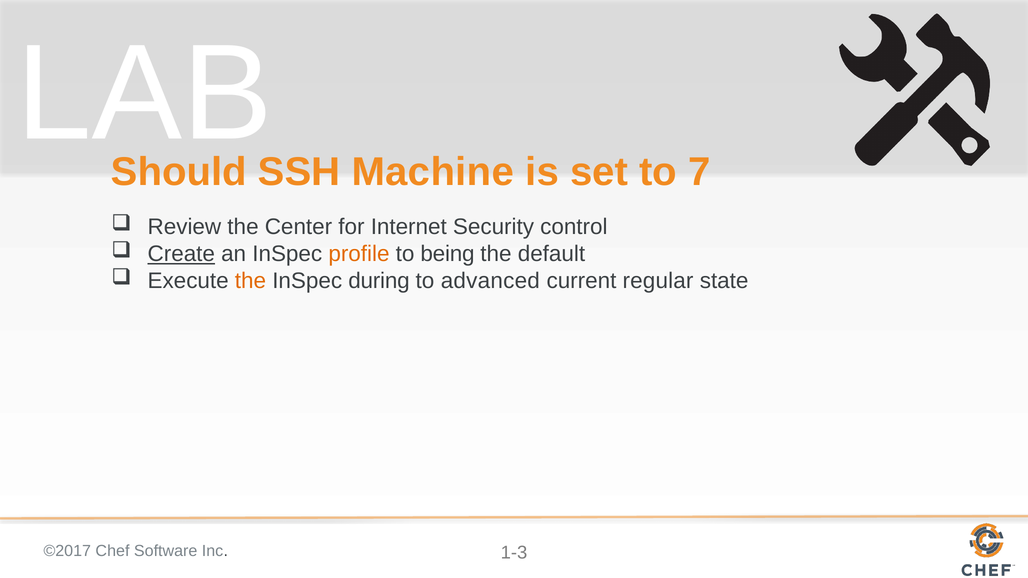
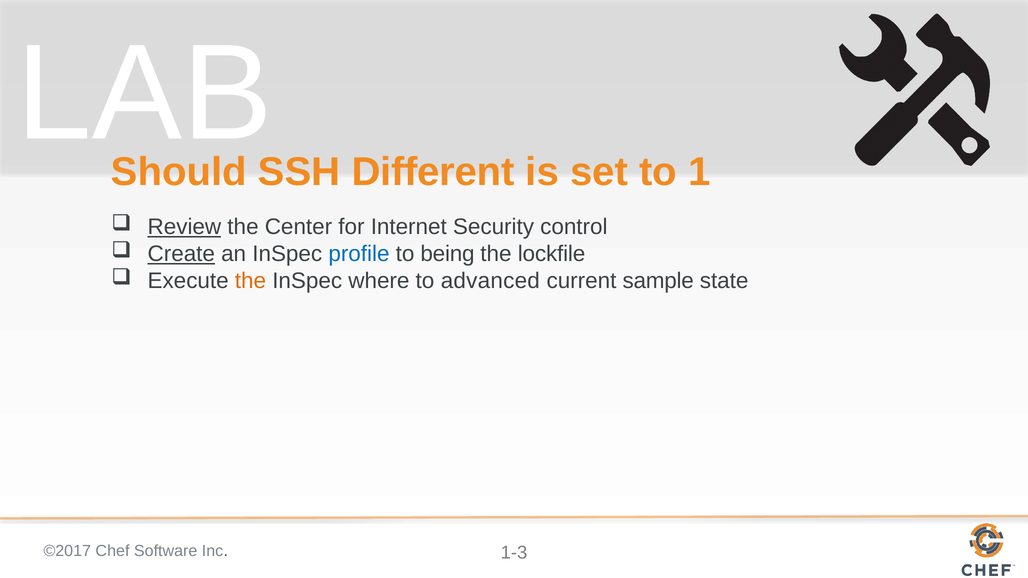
Machine: Machine -> Different
7: 7 -> 1
Review underline: none -> present
profile colour: orange -> blue
default: default -> lockfile
during: during -> where
regular: regular -> sample
